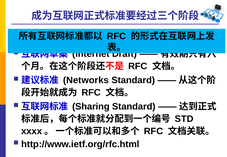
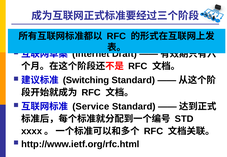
Networks: Networks -> Switching
Sharing: Sharing -> Service
